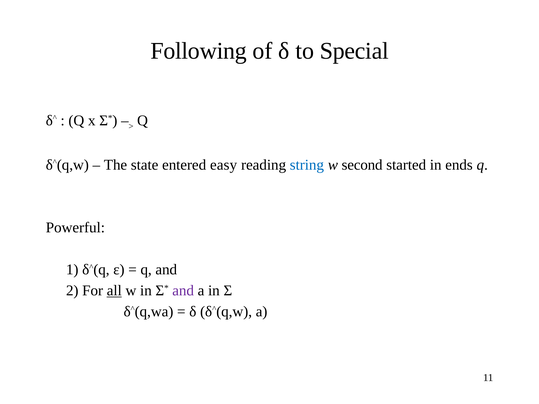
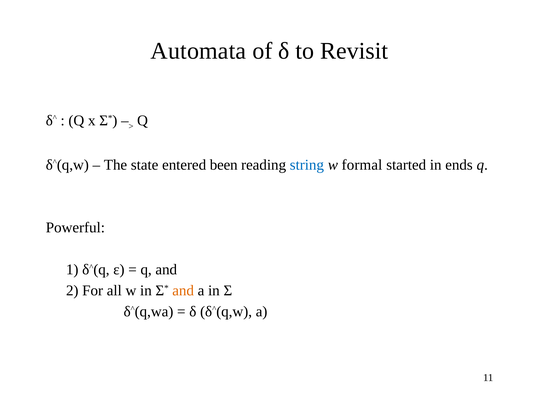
Following: Following -> Automata
Special: Special -> Revisit
easy: easy -> been
second: second -> formal
all underline: present -> none
and at (183, 291) colour: purple -> orange
